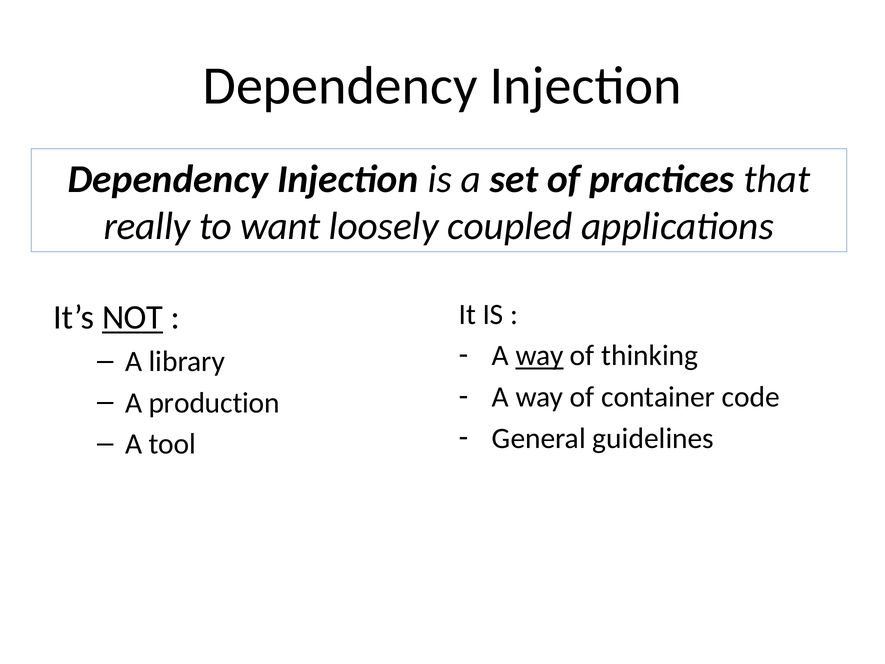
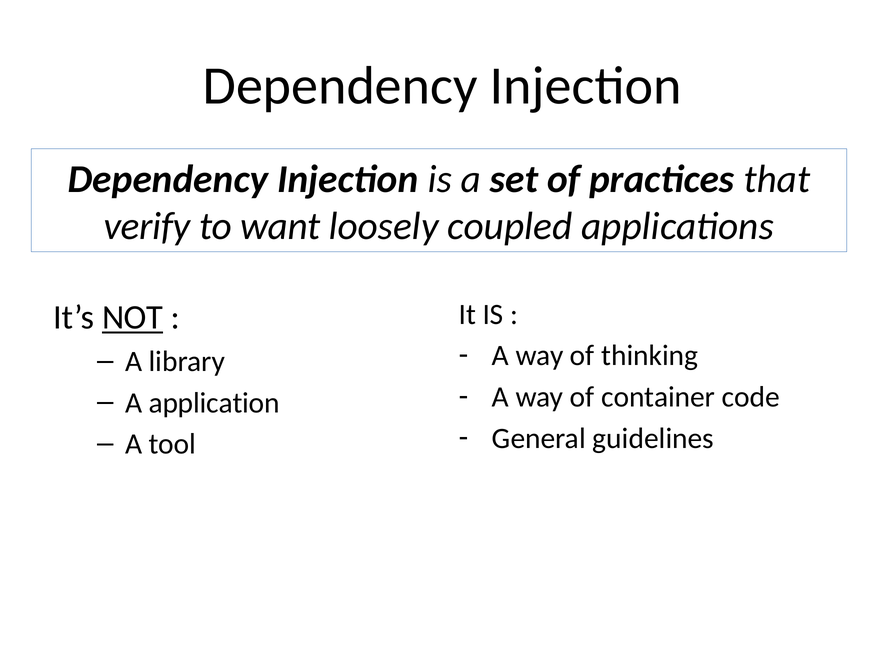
really: really -> verify
way at (540, 356) underline: present -> none
production: production -> application
